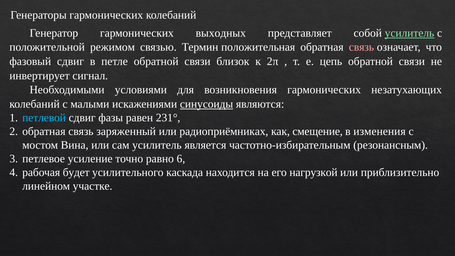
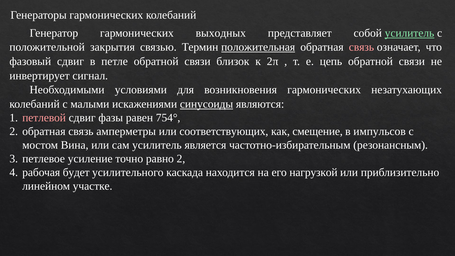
режимом: режимом -> закрытия
положительная underline: none -> present
петлевой colour: light blue -> pink
231°: 231° -> 754°
заряженный: заряженный -> амперметры
радиоприёмниках: радиоприёмниках -> соответствующих
изменения: изменения -> импульсов
равно 6: 6 -> 2
